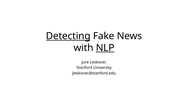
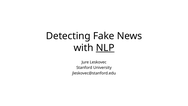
Detecting underline: present -> none
